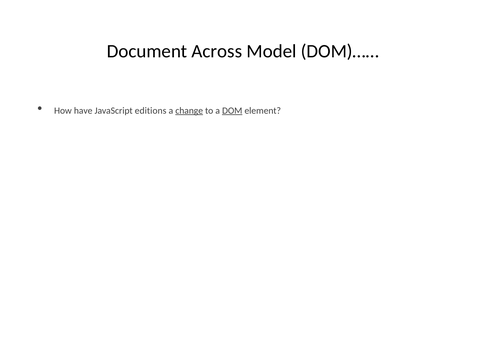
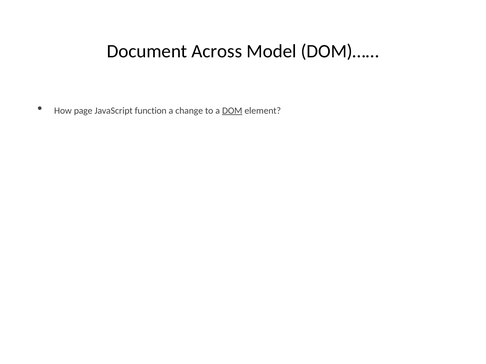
have: have -> page
editions: editions -> function
change underline: present -> none
